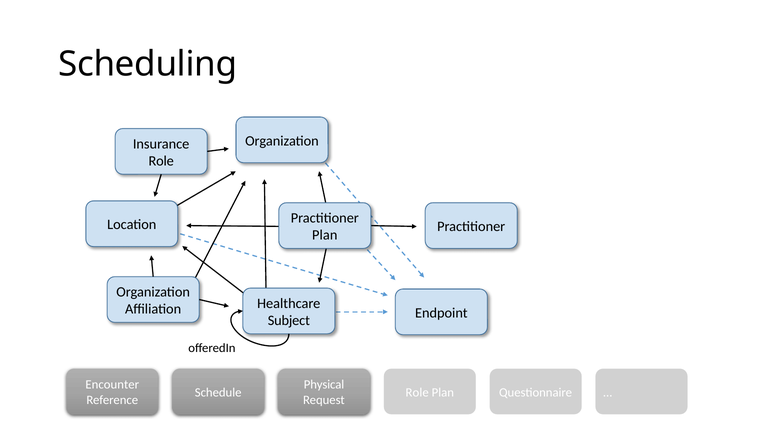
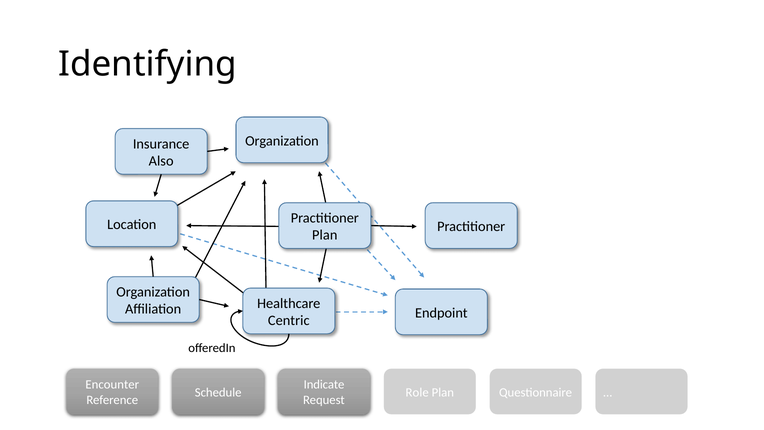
Scheduling: Scheduling -> Identifying
Role at (161, 161): Role -> Also
Subject: Subject -> Centric
Physical: Physical -> Indicate
